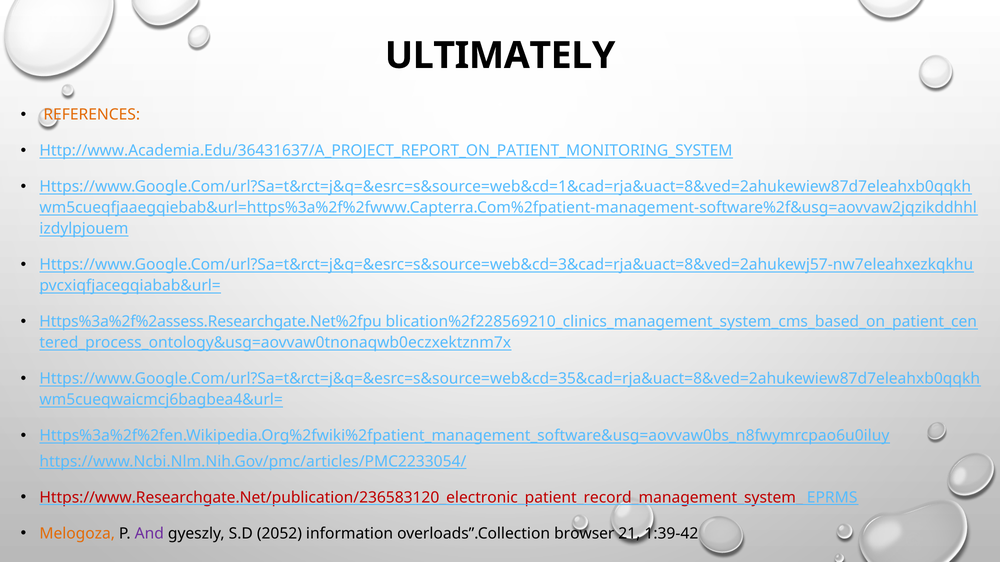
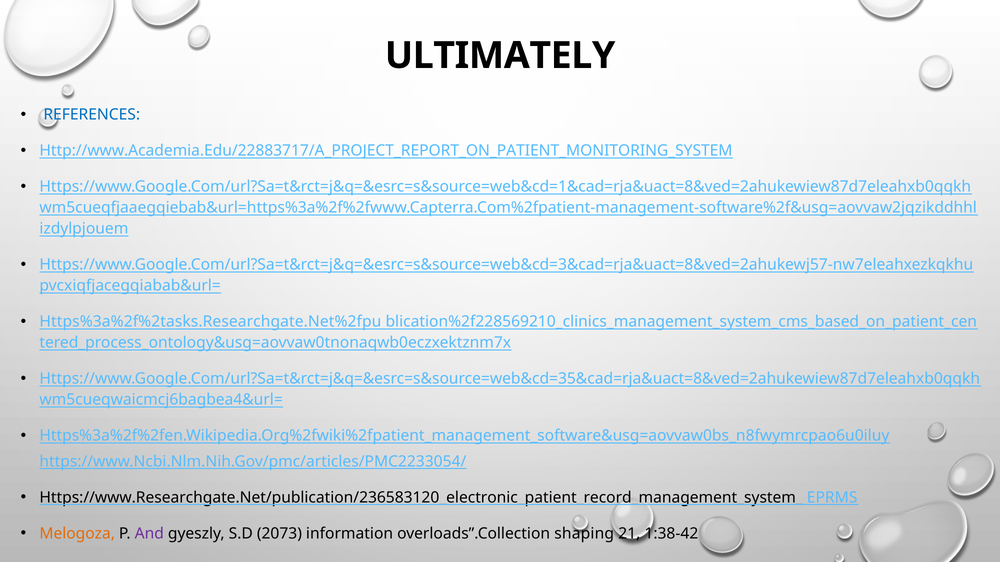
REFERENCES colour: orange -> blue
Http://www.Academia.Edu/36431637/A_PROJECT_REPORT_ON_PATIENT_MONITORING_SYSTEM: Http://www.Academia.Edu/36431637/A_PROJECT_REPORT_ON_PATIENT_MONITORING_SYSTEM -> Http://www.Academia.Edu/22883717/A_PROJECT_REPORT_ON_PATIENT_MONITORING_SYSTEM
Https%3a%2f%2assess.Researchgate.Net%2fpu: Https%3a%2f%2assess.Researchgate.Net%2fpu -> Https%3a%2f%2tasks.Researchgate.Net%2fpu
Https://www.Researchgate.Net/publication/236583120_electronic_patient_record_management_system_ colour: red -> black
2052: 2052 -> 2073
browser: browser -> shaping
1:39-42: 1:39-42 -> 1:38-42
